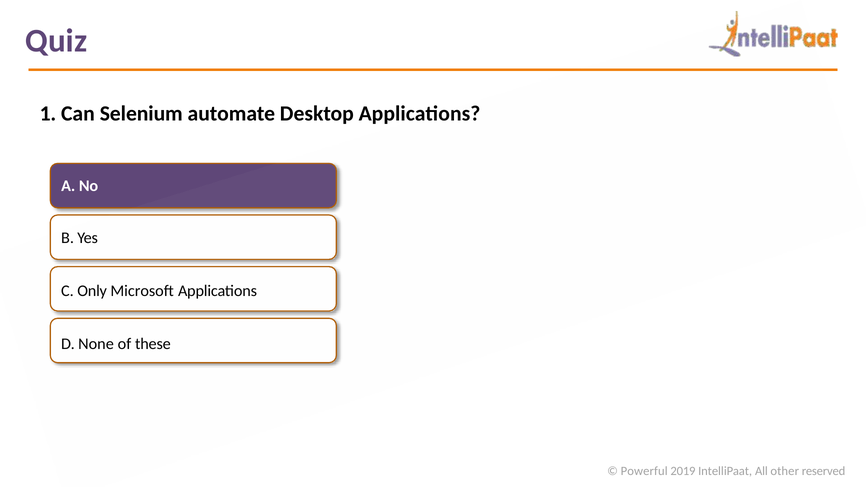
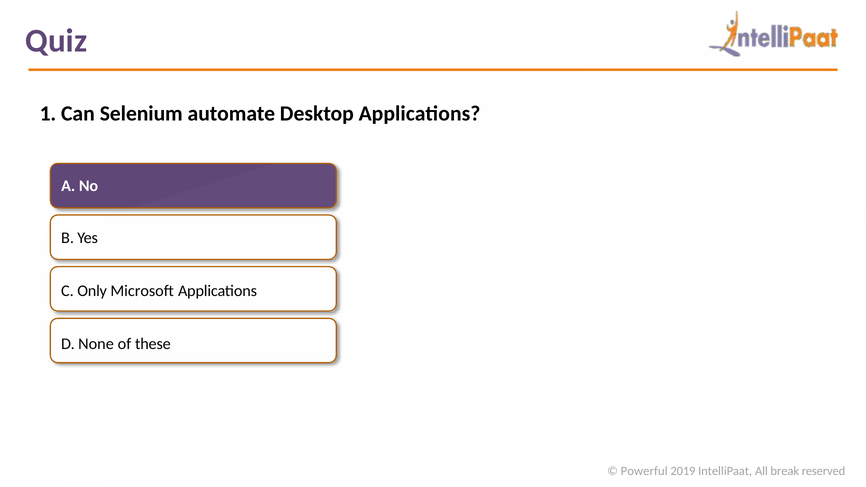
other: other -> break
